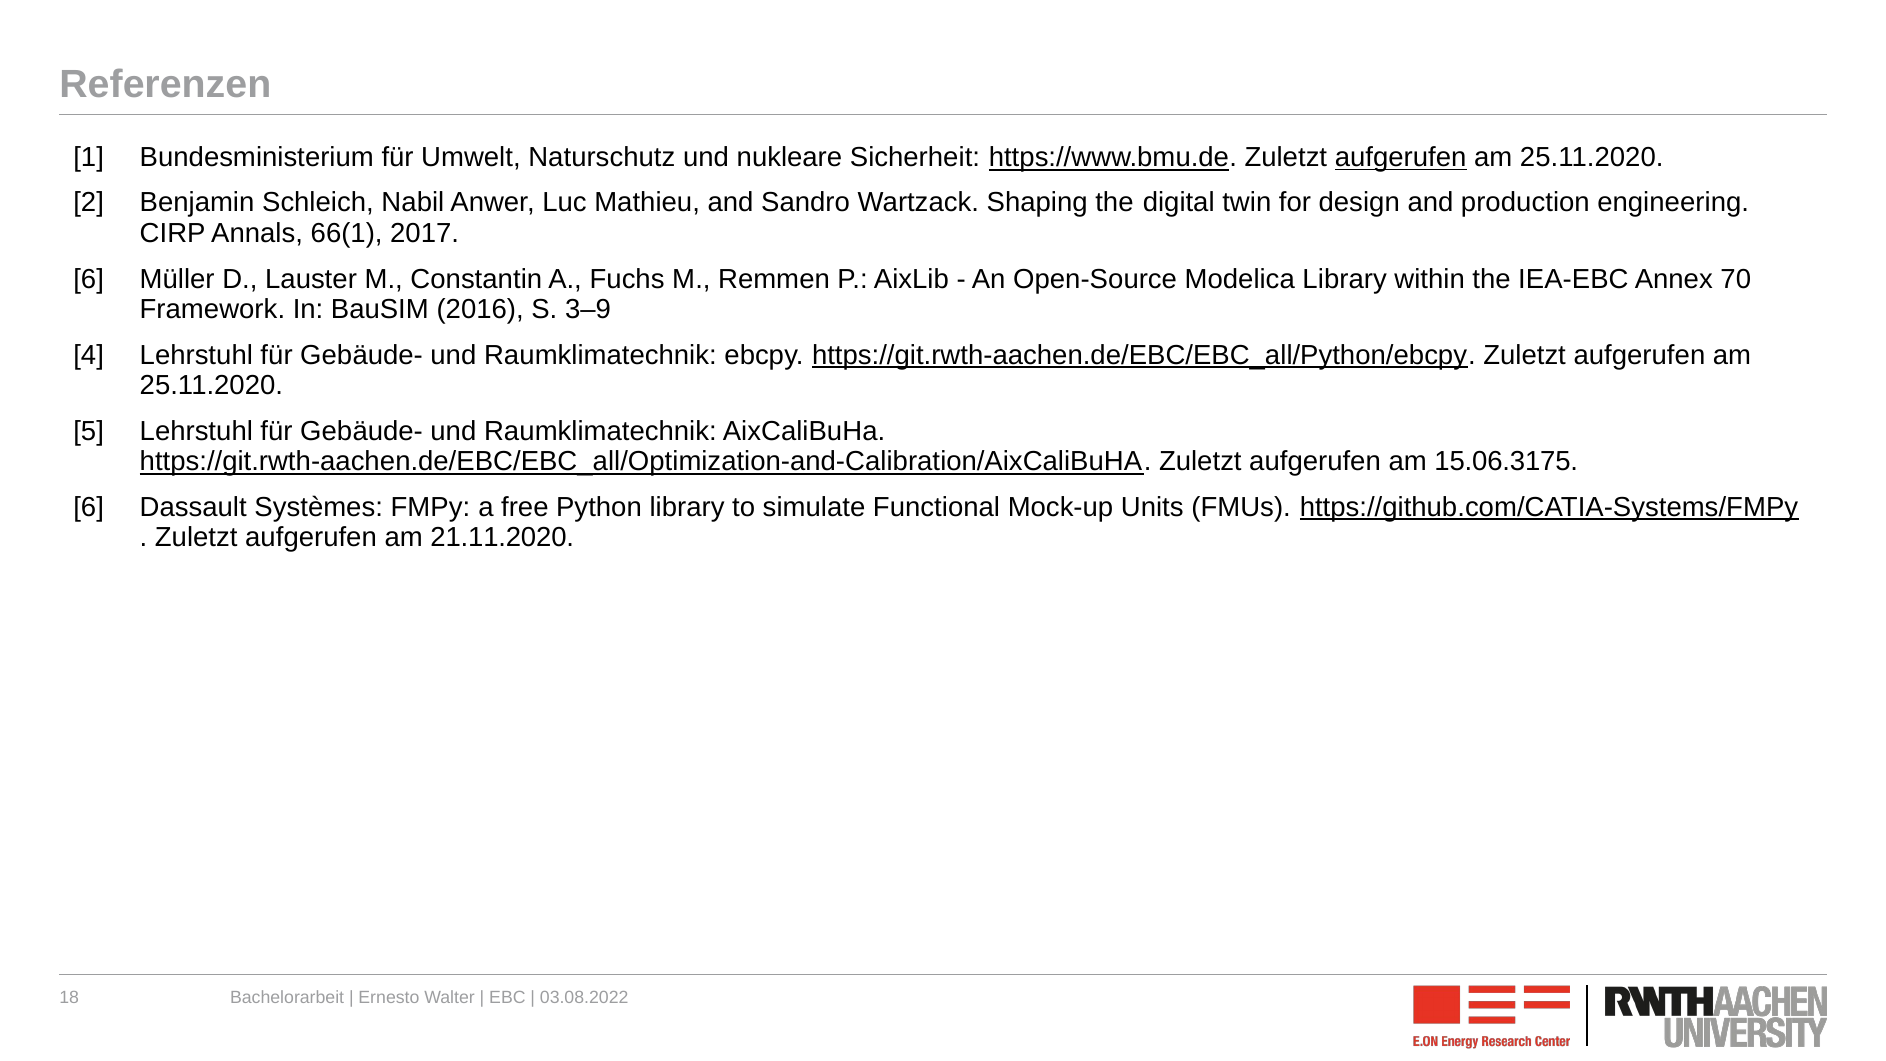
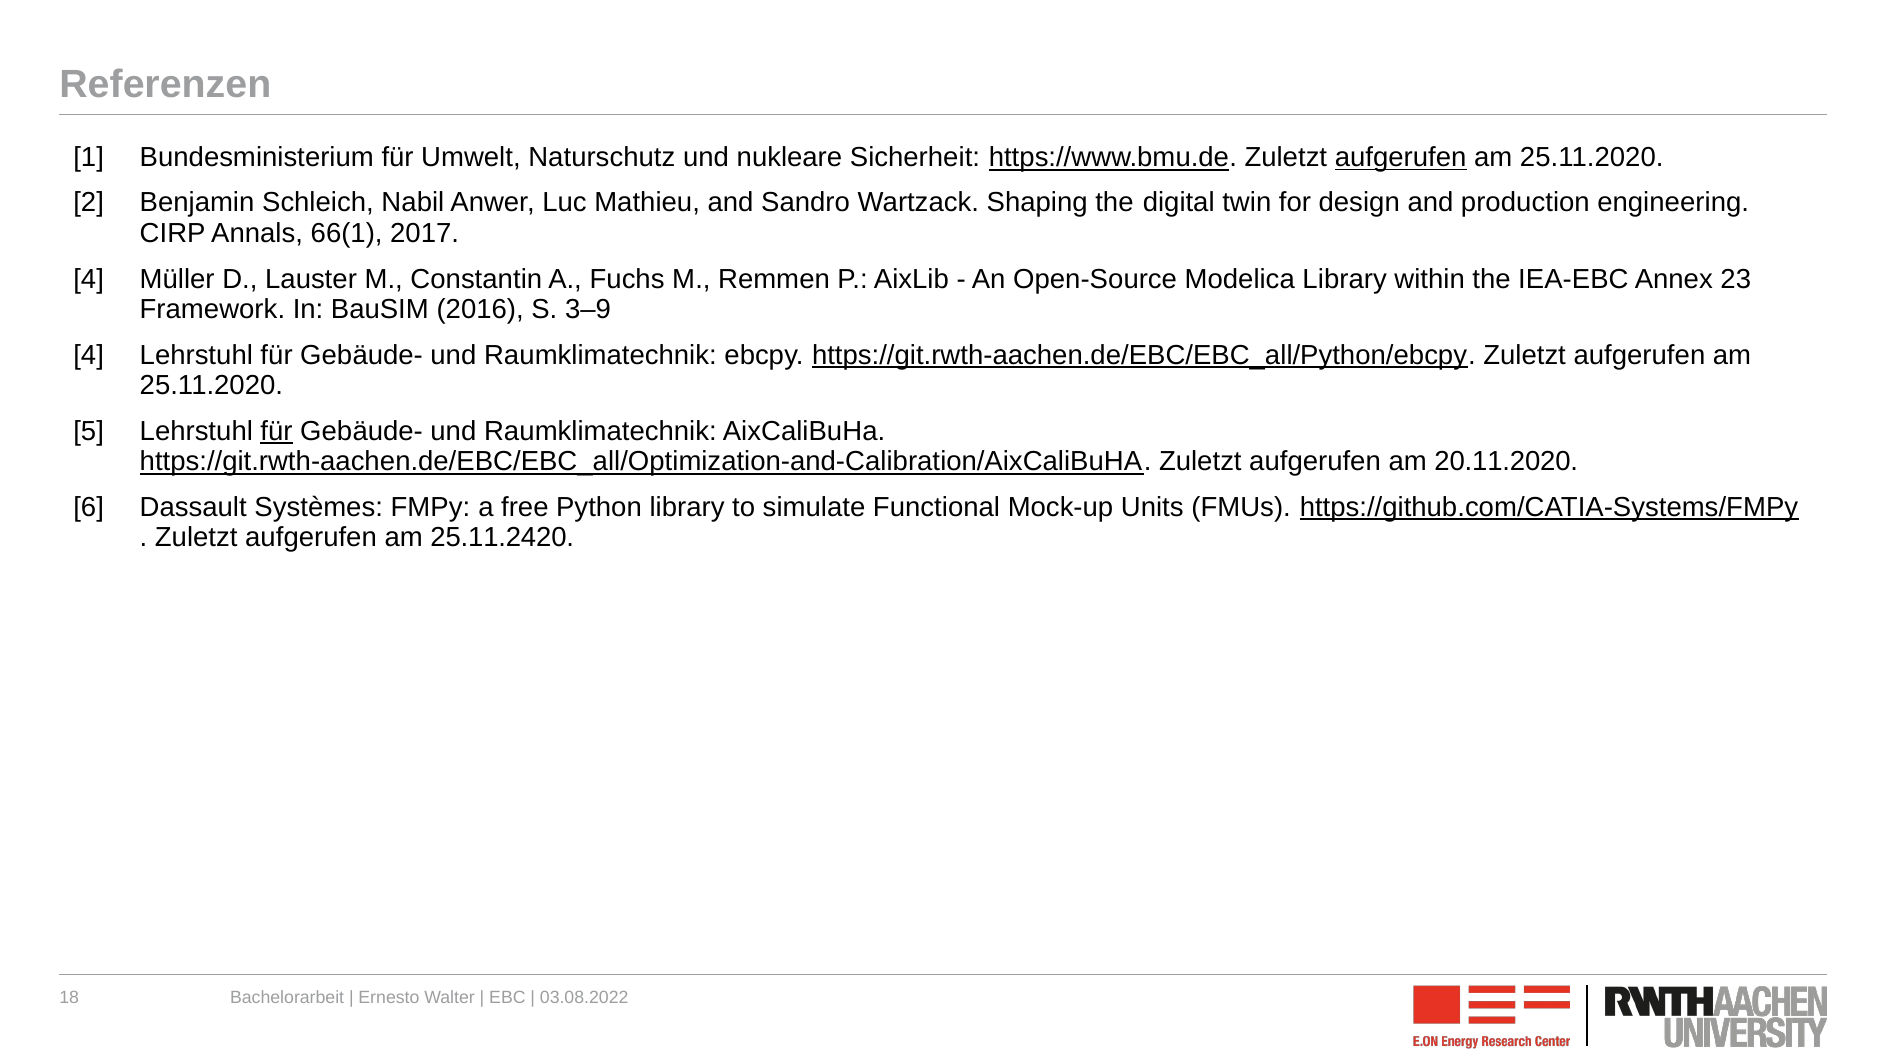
6 at (89, 279): 6 -> 4
70: 70 -> 23
für at (277, 431) underline: none -> present
15.06.3175: 15.06.3175 -> 20.11.2020
21.11.2020: 21.11.2020 -> 25.11.2420
